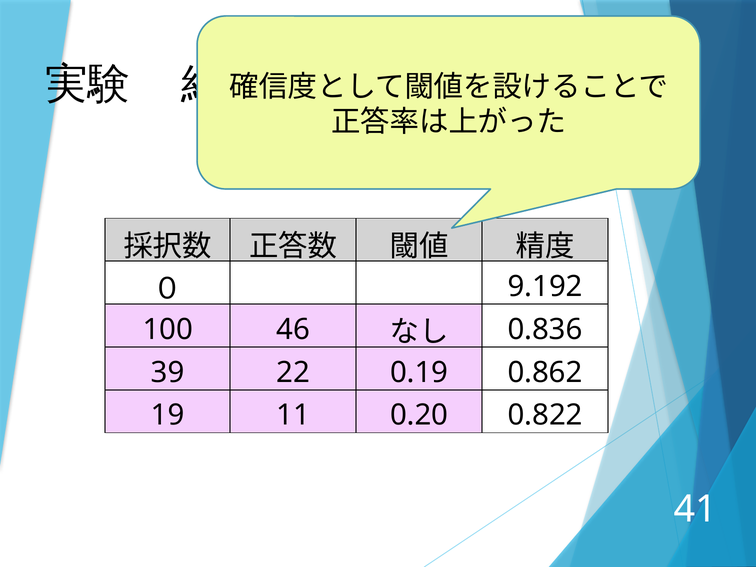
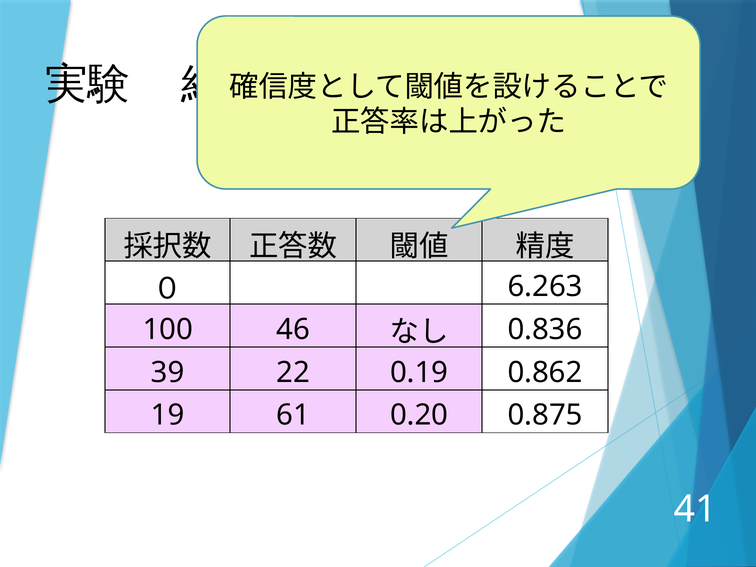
9.192: 9.192 -> 6.263
11: 11 -> 61
0.822: 0.822 -> 0.875
